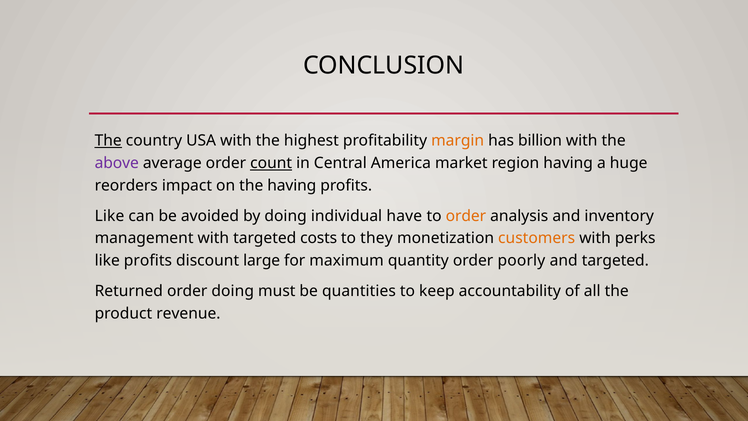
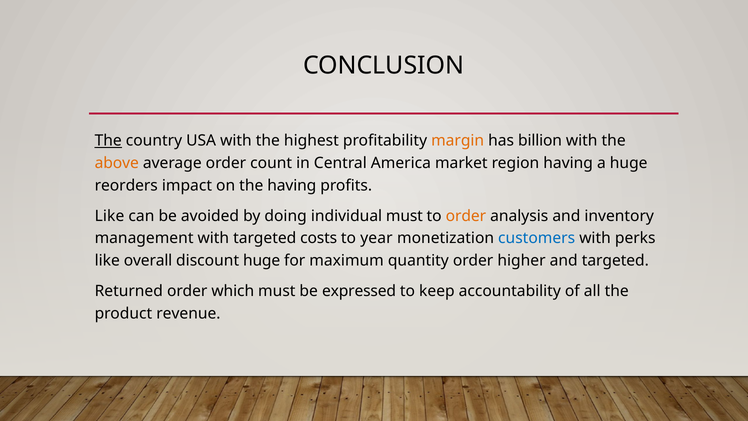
above colour: purple -> orange
count underline: present -> none
individual have: have -> must
they: they -> year
customers colour: orange -> blue
like profits: profits -> overall
discount large: large -> huge
poorly: poorly -> higher
order doing: doing -> which
quantities: quantities -> expressed
